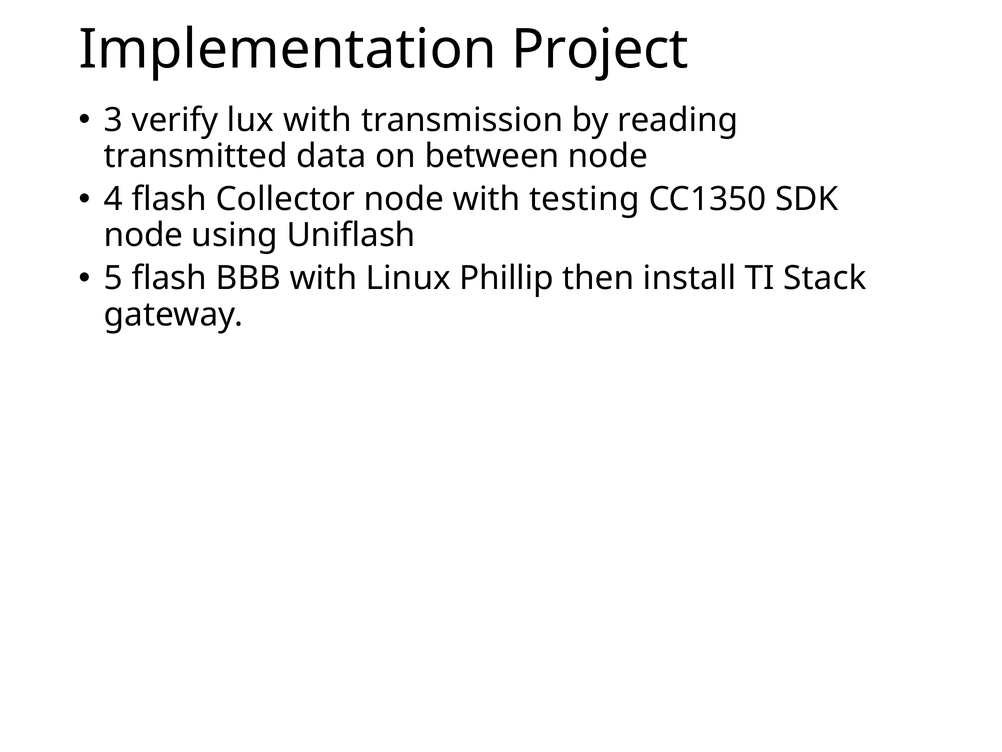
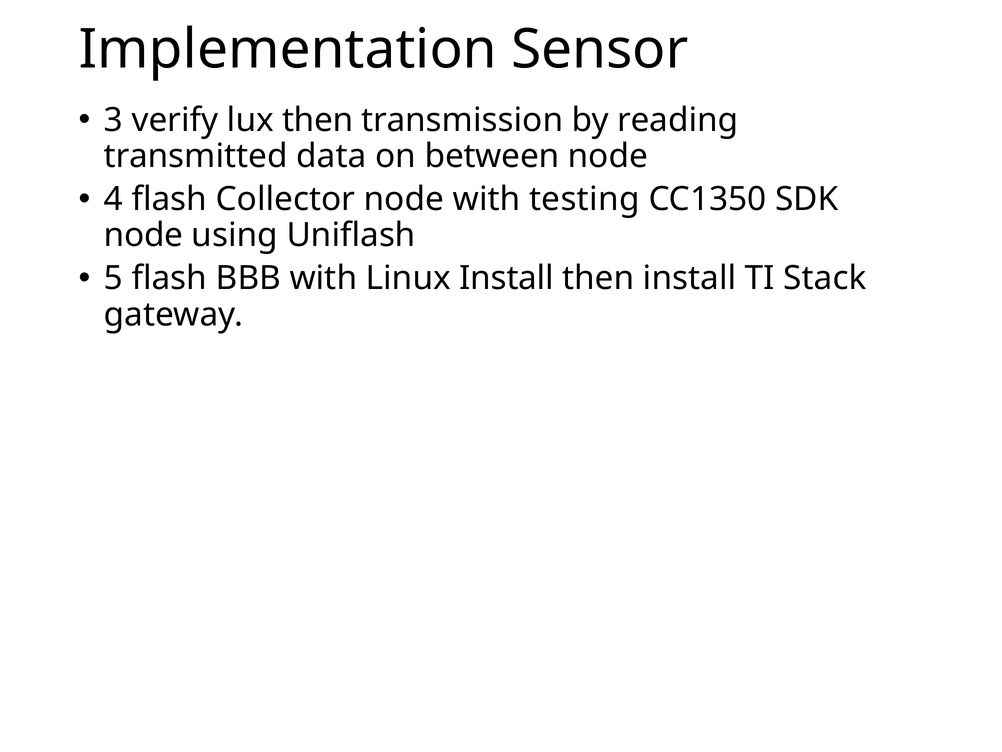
Project: Project -> Sensor
lux with: with -> then
Linux Phillip: Phillip -> Install
